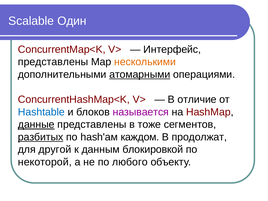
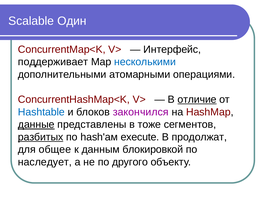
представлены at (53, 62): представлены -> поддерживает
несколькими colour: orange -> blue
атомарными underline: present -> none
отличие underline: none -> present
называется: называется -> закончился
каждом: каждом -> execute
другой: другой -> общее
некоторой: некоторой -> наследует
любого: любого -> другого
